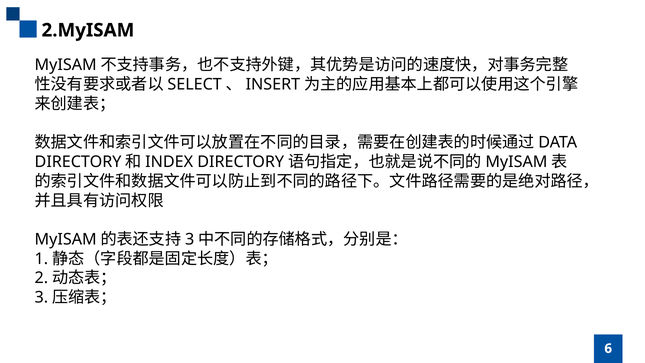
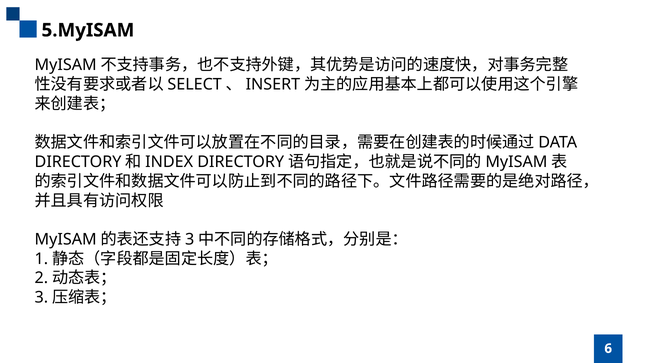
2.MyISAM: 2.MyISAM -> 5.MyISAM
